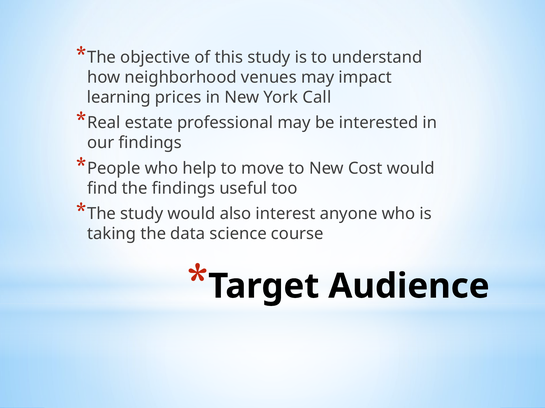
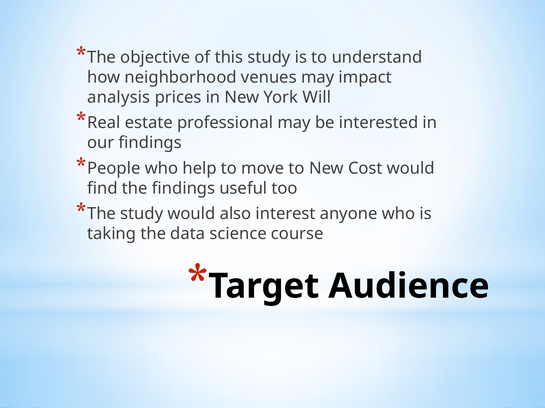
learning: learning -> analysis
Call: Call -> Will
